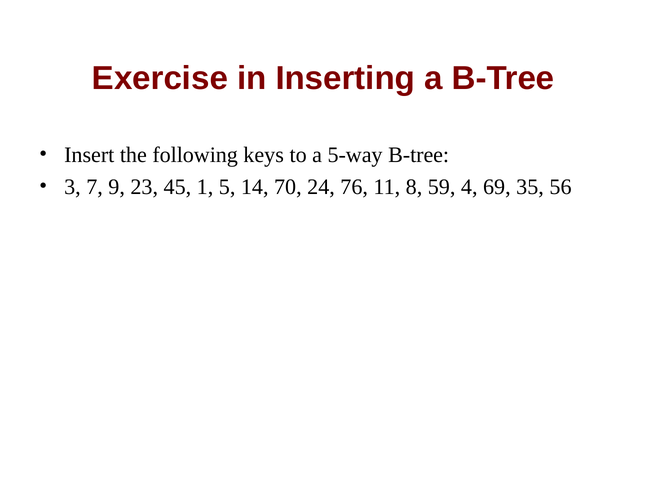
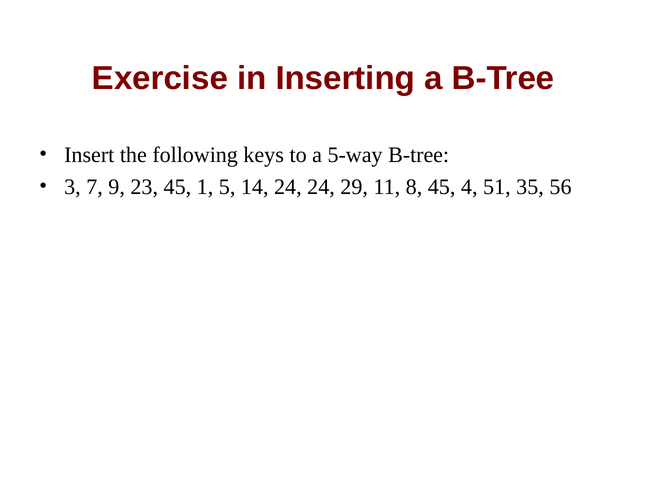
14 70: 70 -> 24
76: 76 -> 29
8 59: 59 -> 45
69: 69 -> 51
